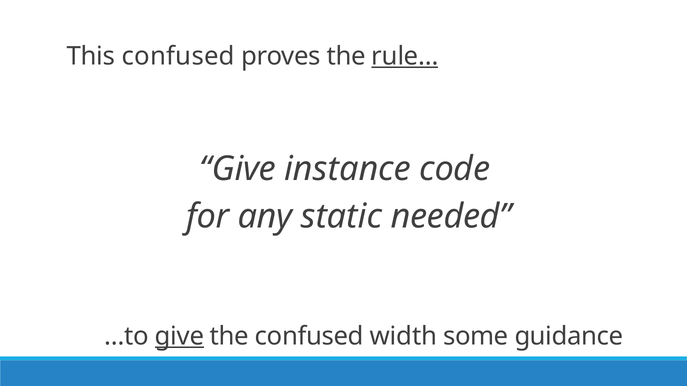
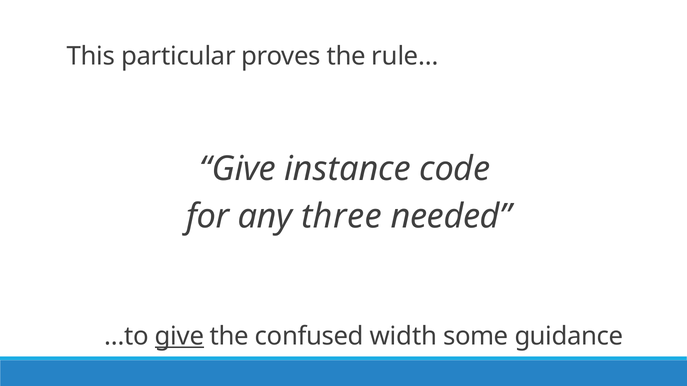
This confused: confused -> particular
rule… underline: present -> none
static: static -> three
